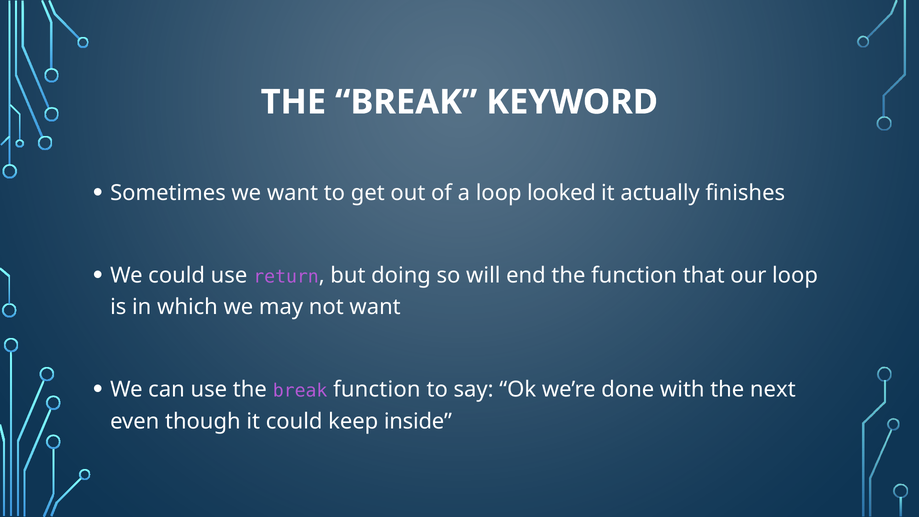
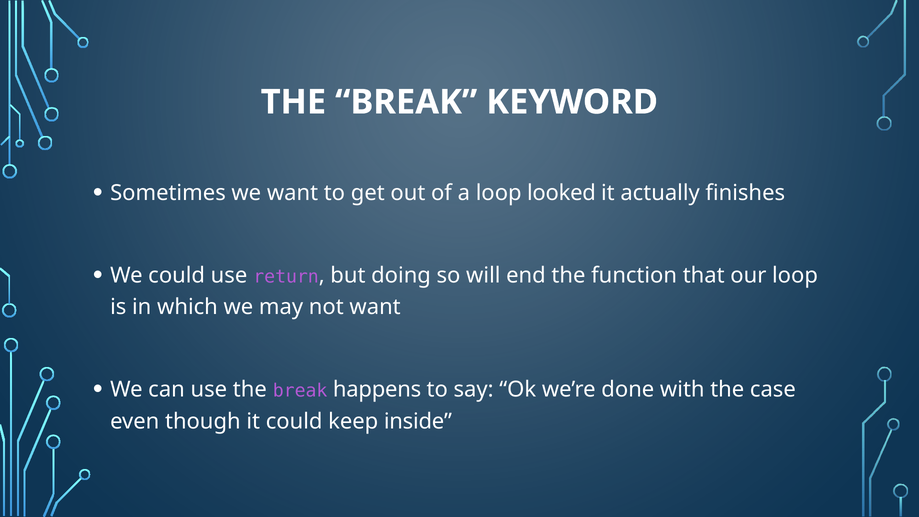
break function: function -> happens
next: next -> case
